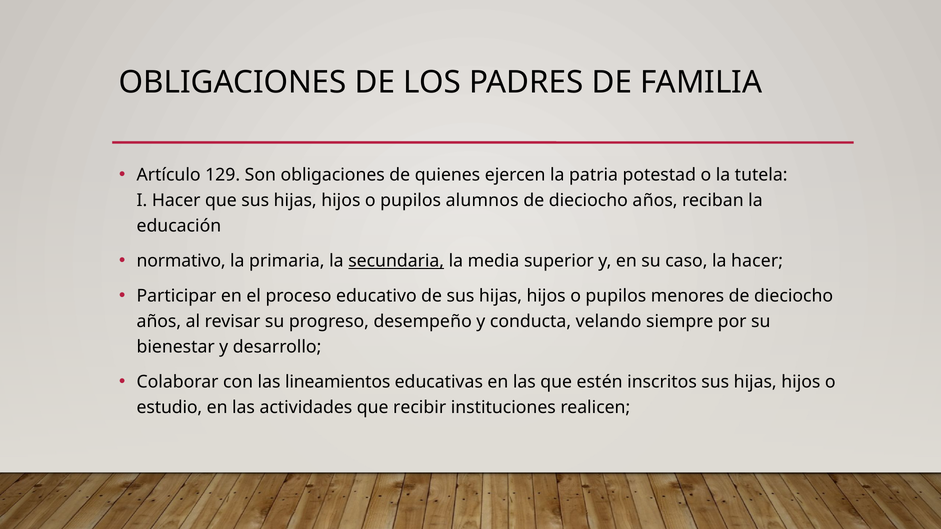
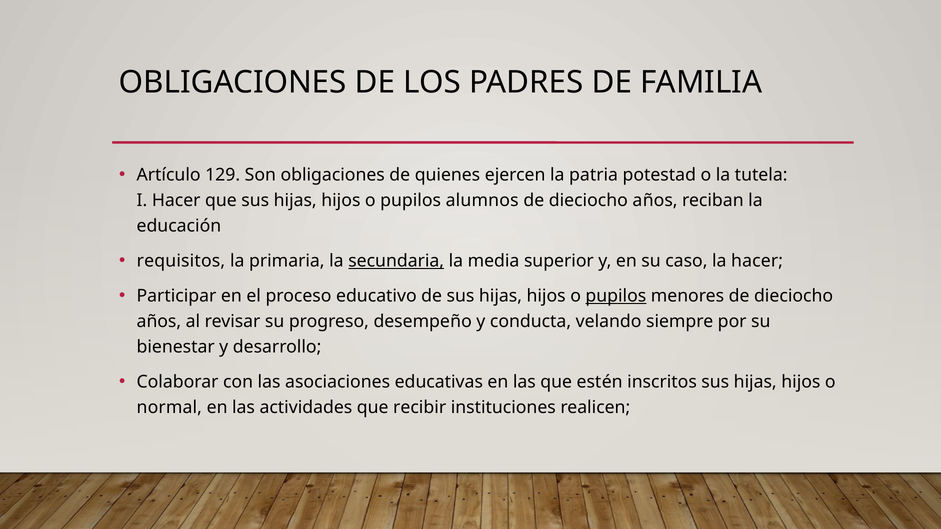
normativo: normativo -> requisitos
pupilos at (616, 296) underline: none -> present
lineamientos: lineamientos -> asociaciones
estudio: estudio -> normal
